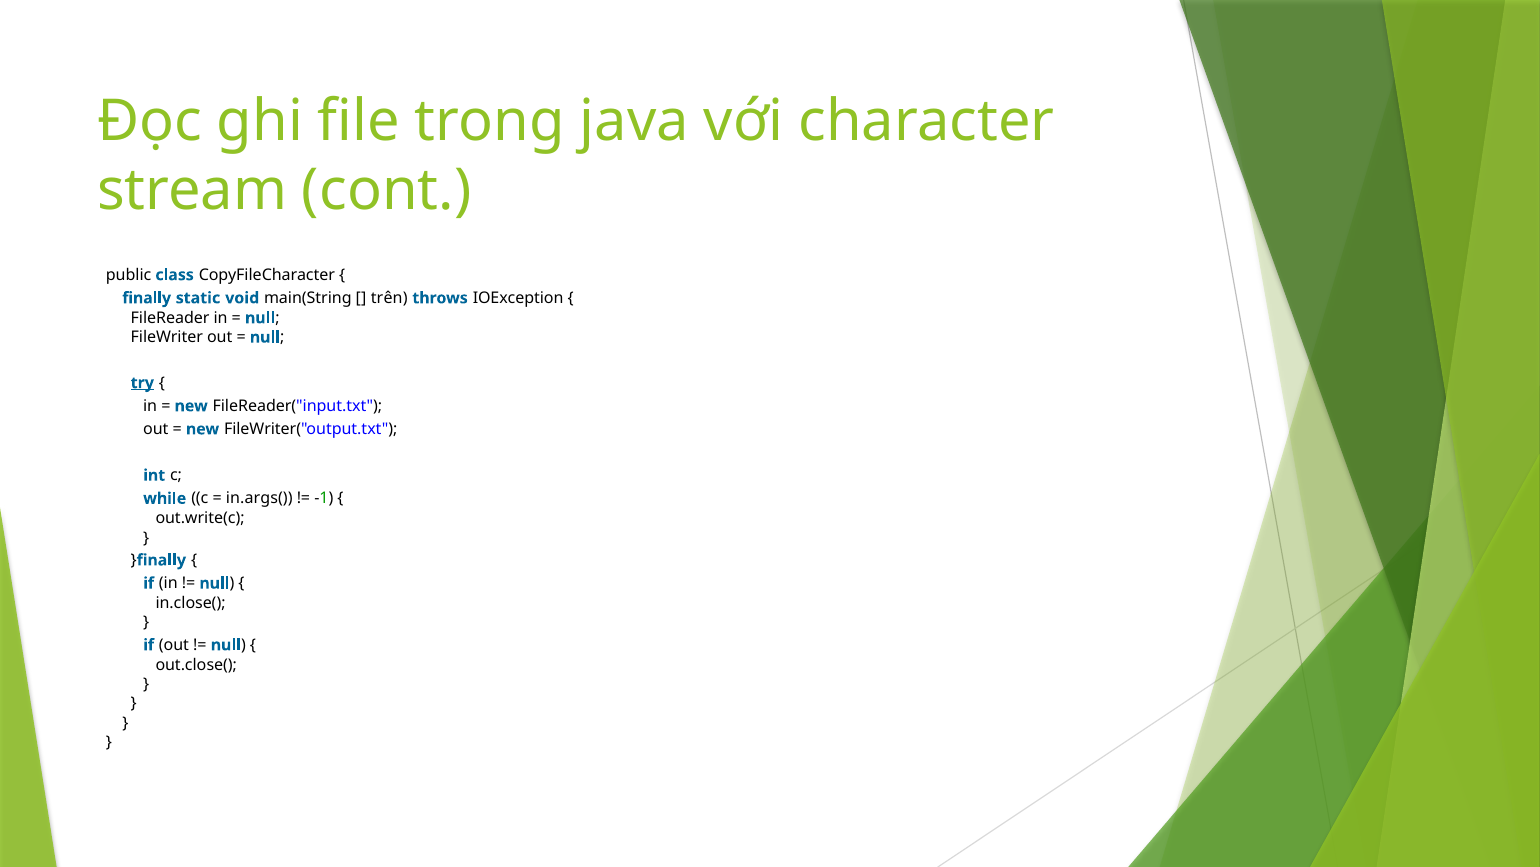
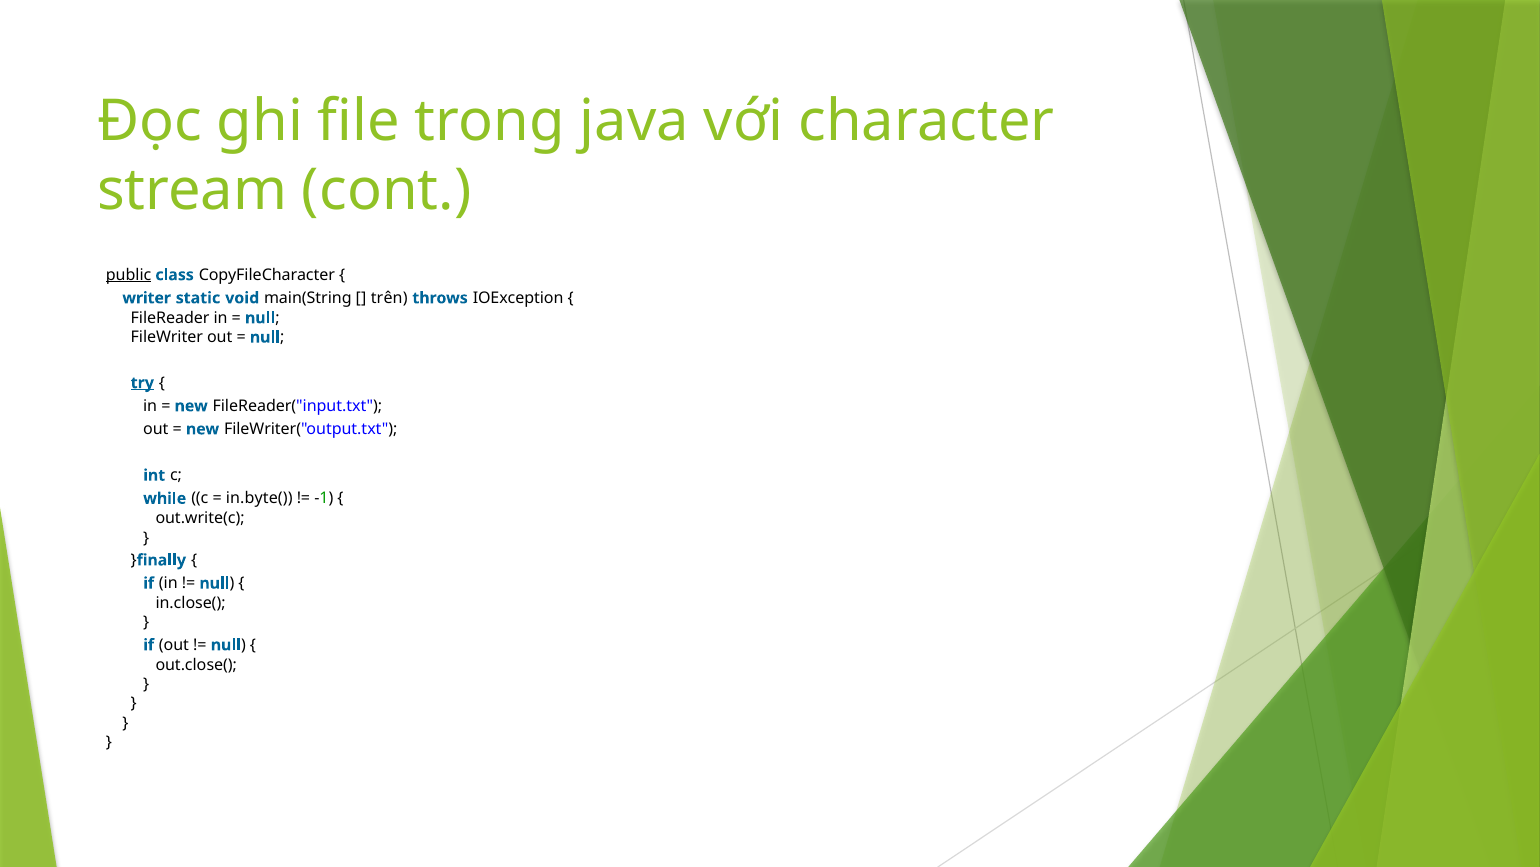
public underline: none -> present
finally: finally -> writer
in.args(: in.args( -> in.byte(
